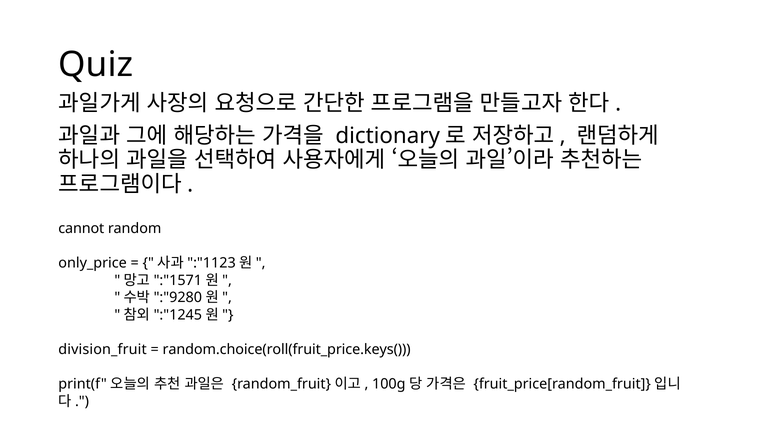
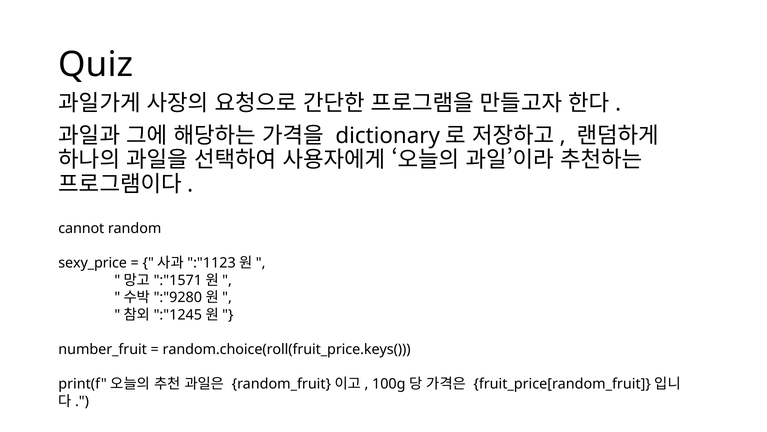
only_price: only_price -> sexy_price
division_fruit: division_fruit -> number_fruit
